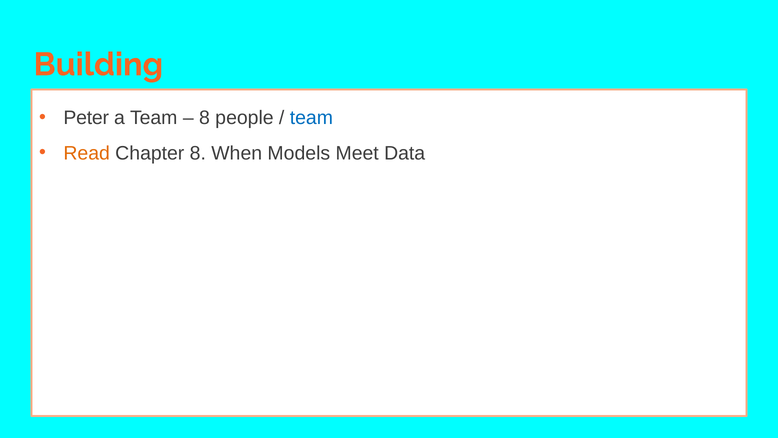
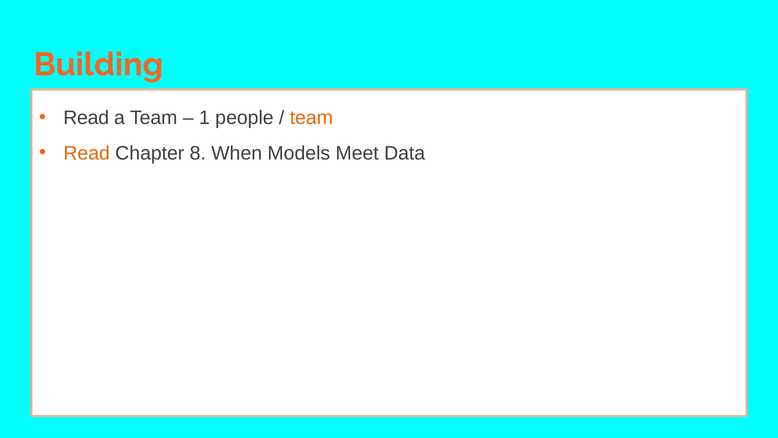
Peter at (86, 118): Peter -> Read
8 at (204, 118): 8 -> 1
team at (311, 118) colour: blue -> orange
